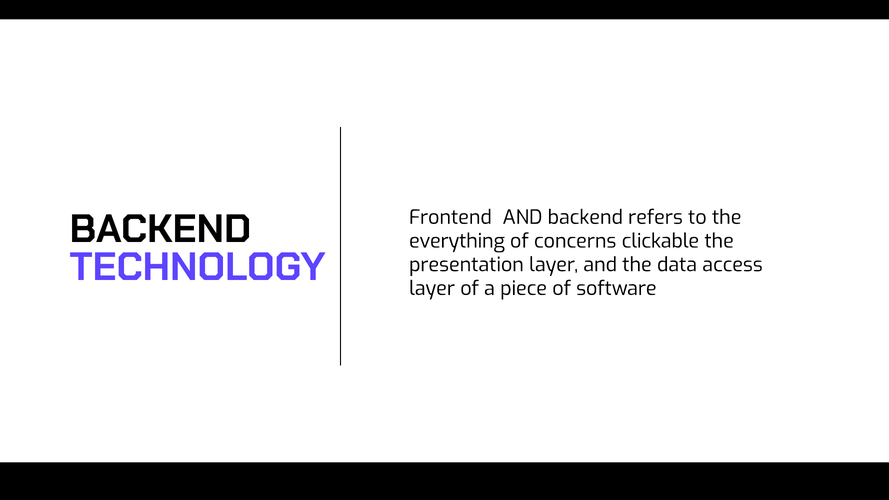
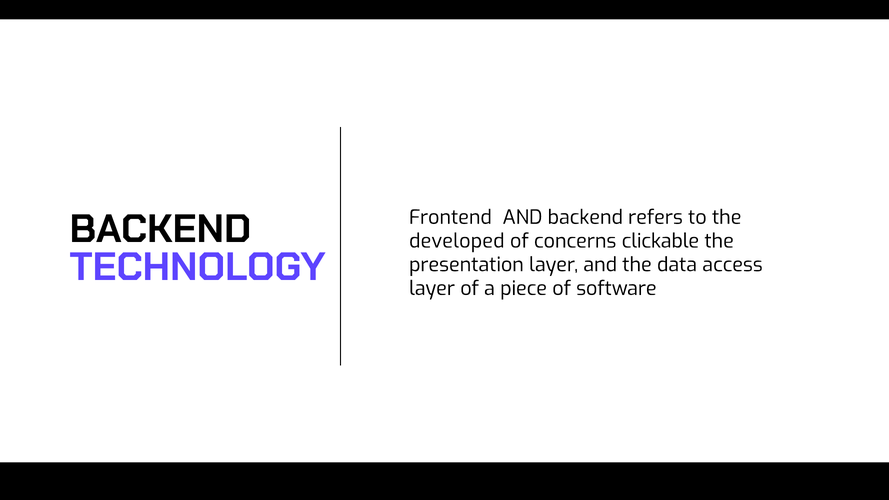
everything: everything -> developed
